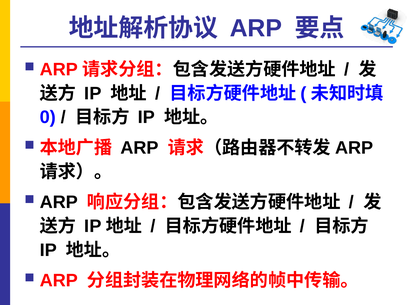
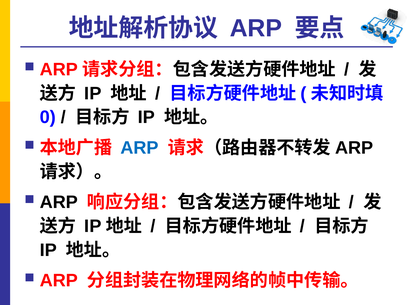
ARP at (140, 148) colour: black -> blue
